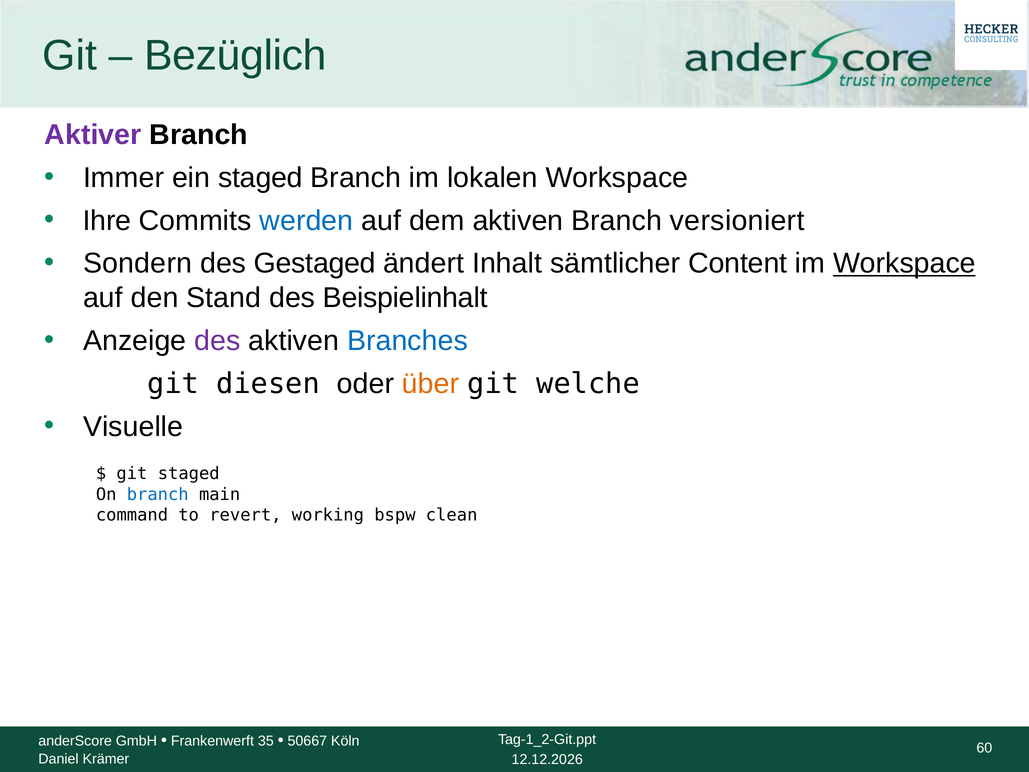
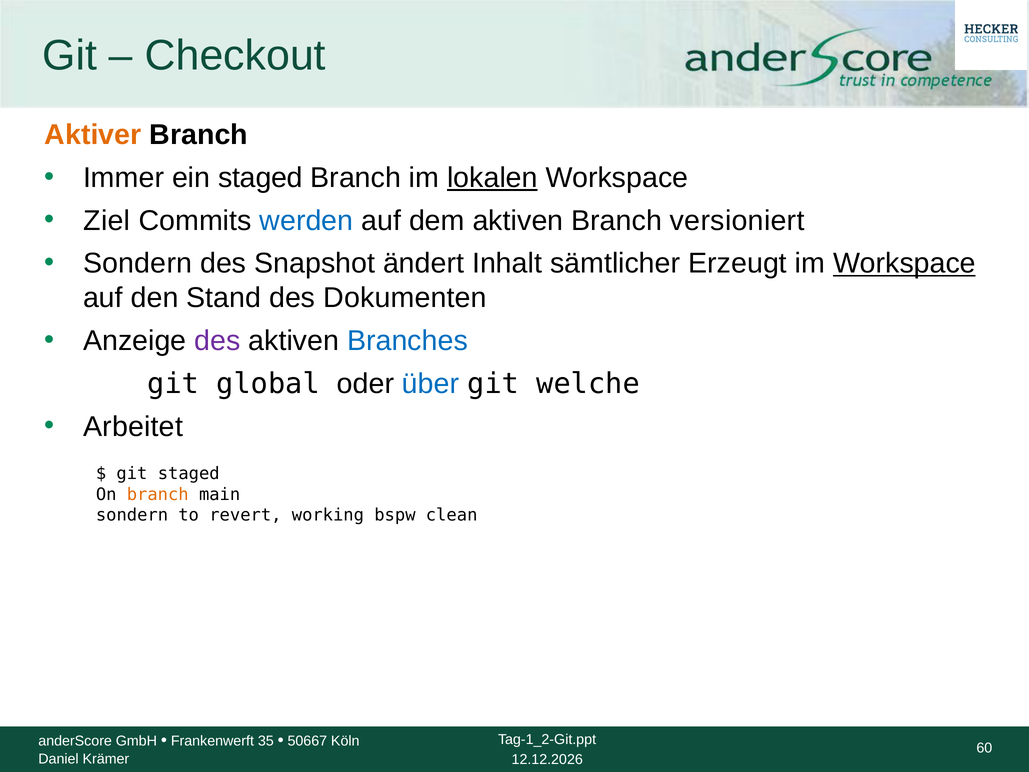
Bezüglich: Bezüglich -> Checkout
Aktiver colour: purple -> orange
lokalen underline: none -> present
Ihre: Ihre -> Ziel
Gestaged: Gestaged -> Snapshot
Content: Content -> Erzeugt
Beispielinhalt: Beispielinhalt -> Dokumenten
diesen: diesen -> global
über colour: orange -> blue
Visuelle: Visuelle -> Arbeitet
branch at (158, 494) colour: blue -> orange
command at (132, 515): command -> sondern
